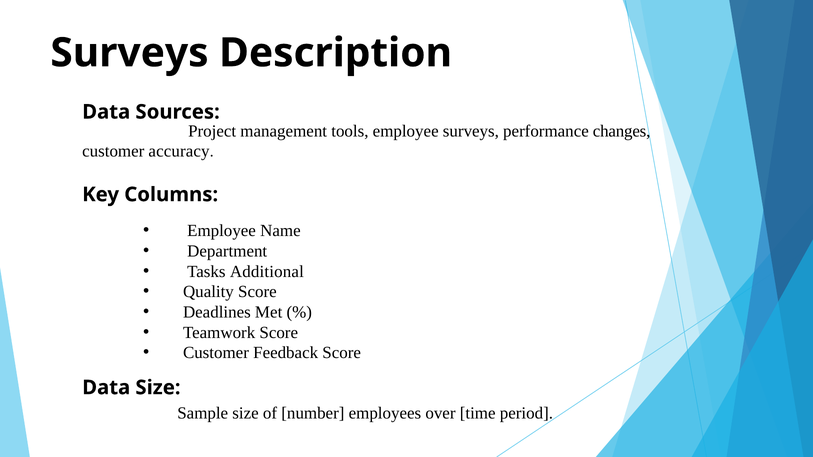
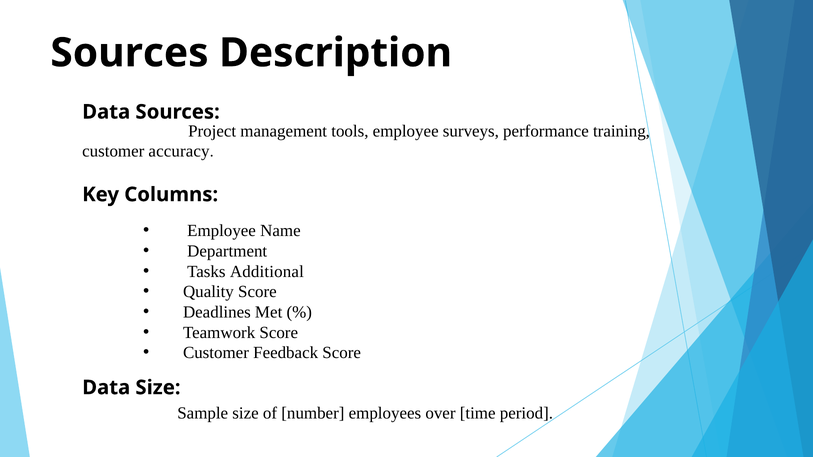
Surveys at (129, 53): Surveys -> Sources
changes: changes -> training
